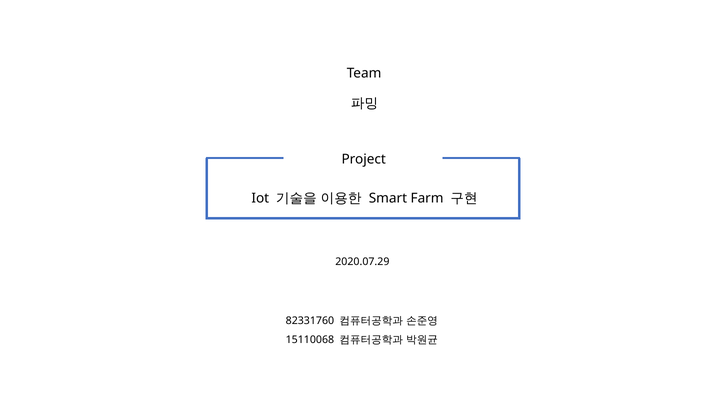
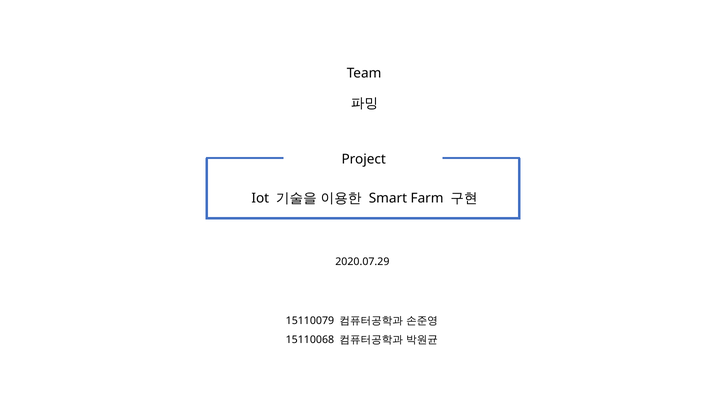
82331760: 82331760 -> 15110079
